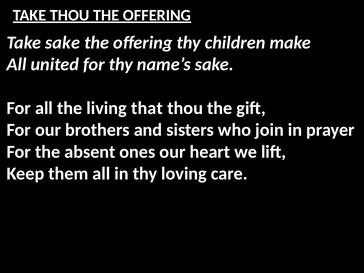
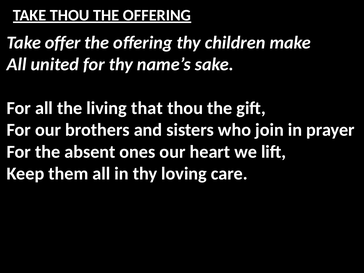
Take sake: sake -> offer
